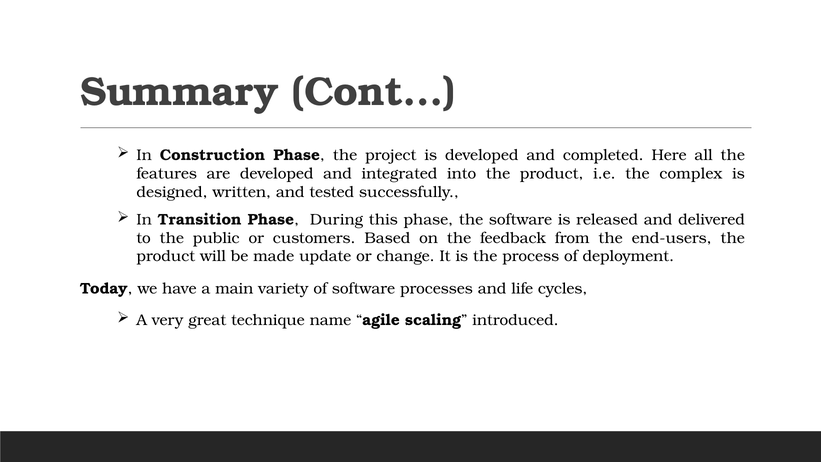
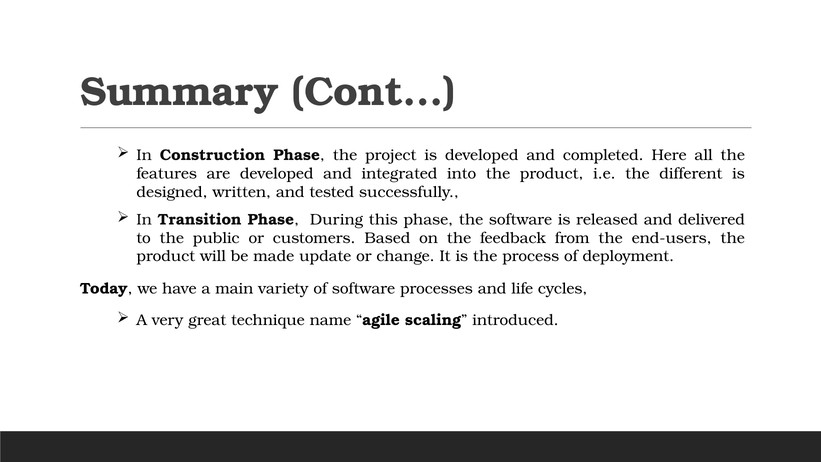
complex: complex -> different
